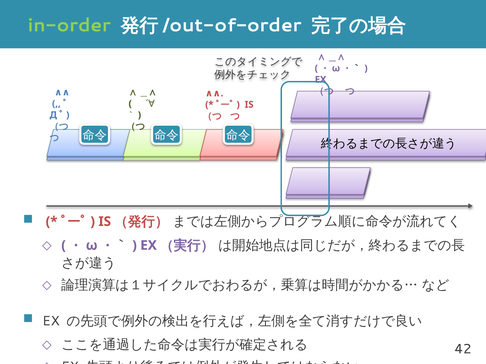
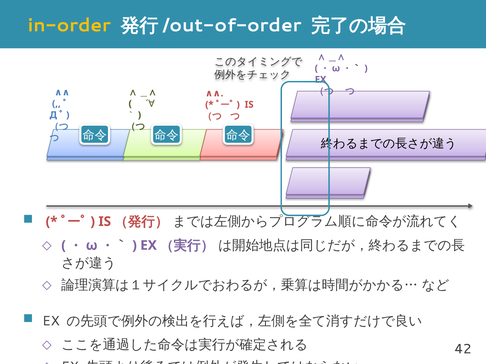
in-order colour: light green -> yellow
